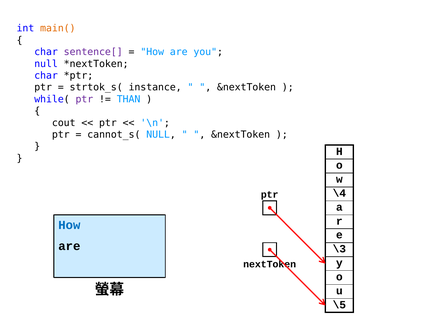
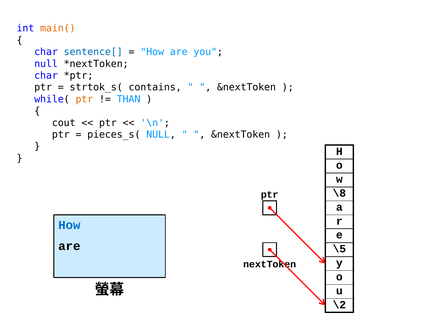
sentence[ colour: purple -> blue
instance: instance -> contains
ptr at (84, 99) colour: purple -> orange
cannot_s(: cannot_s( -> pieces_s(
\4: \4 -> \8
\3: \3 -> \5
\5: \5 -> \2
